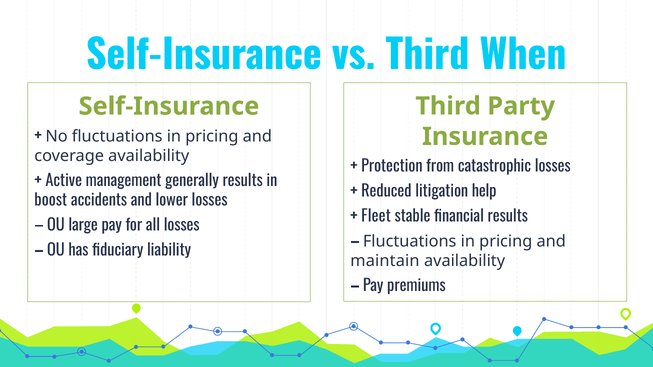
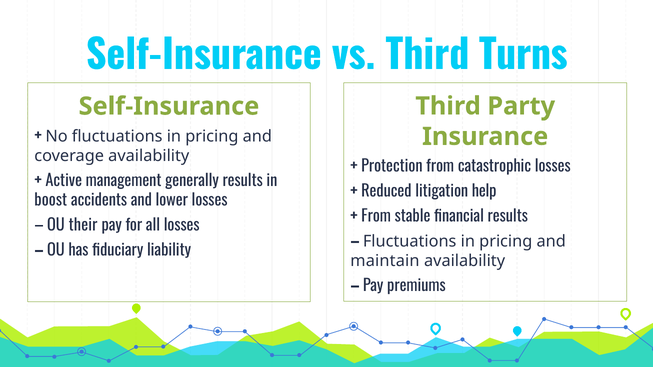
When: When -> Turns
Fleet at (376, 217): Fleet -> From
large: large -> their
